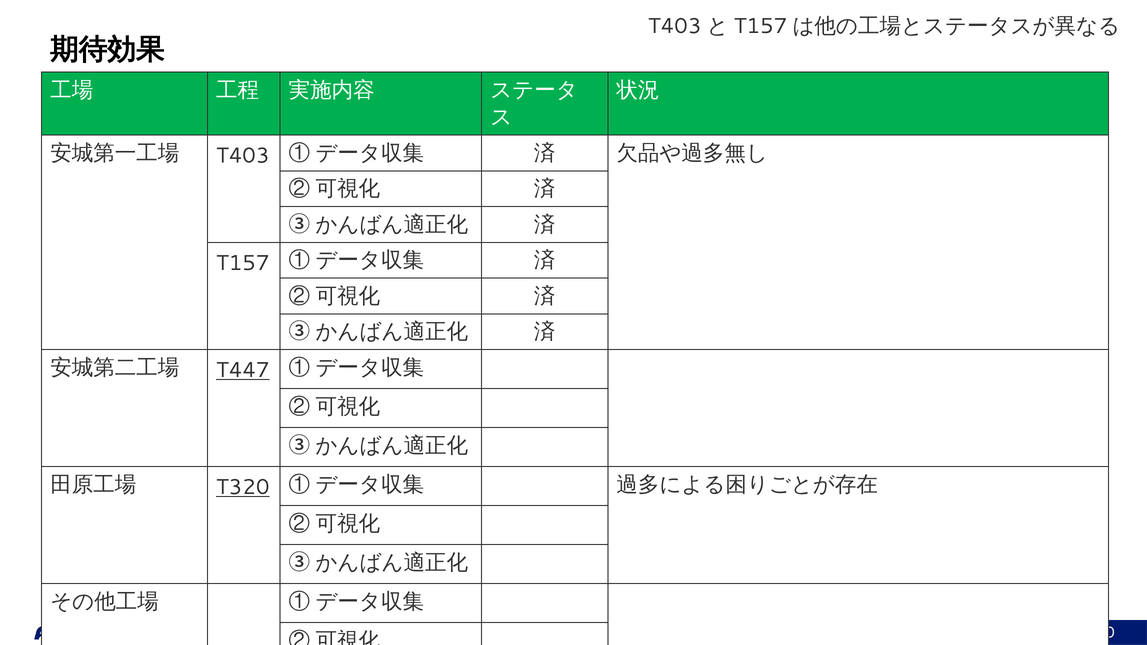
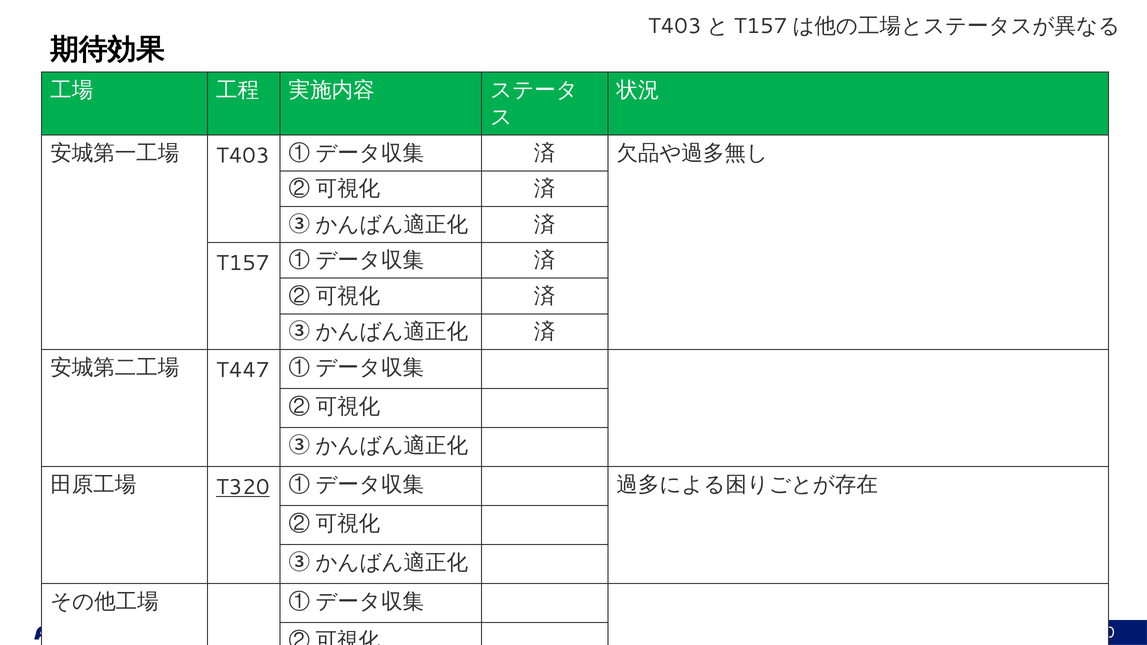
T447 underline: present -> none
